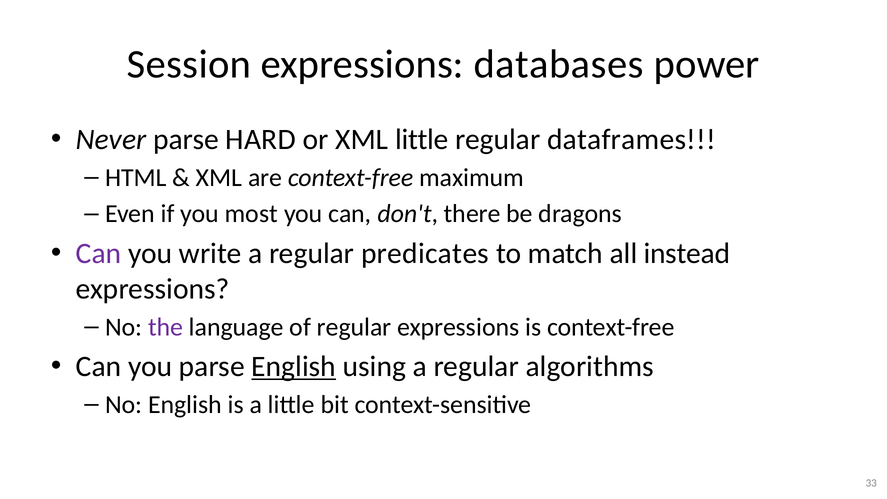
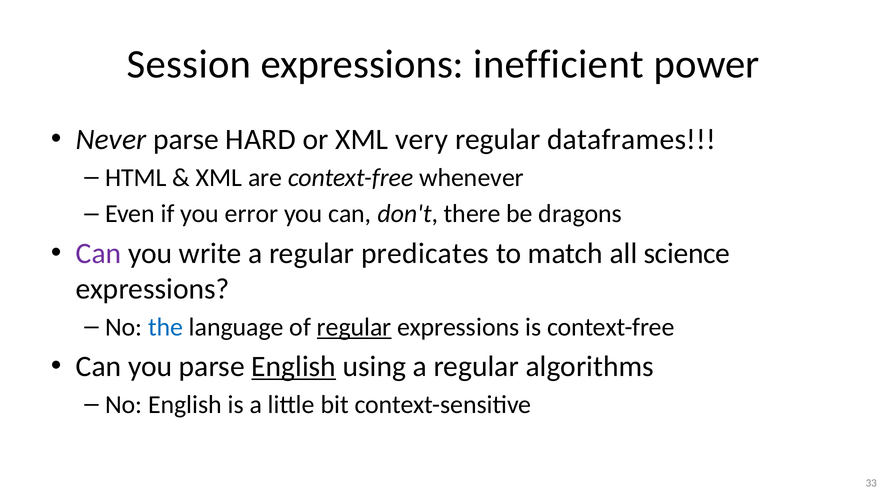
databases: databases -> inefficient
XML little: little -> very
maximum: maximum -> whenever
most: most -> error
instead: instead -> science
the colour: purple -> blue
regular at (354, 327) underline: none -> present
